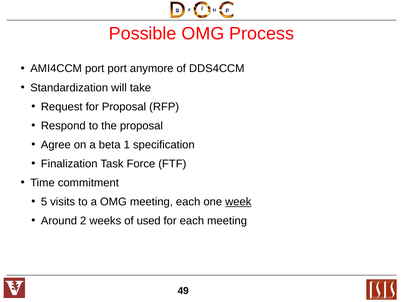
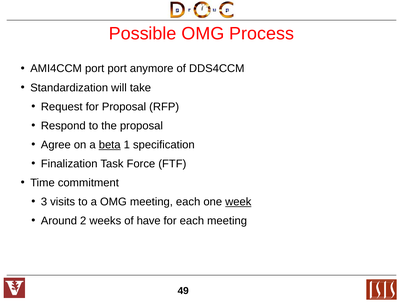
beta underline: none -> present
5: 5 -> 3
used: used -> have
